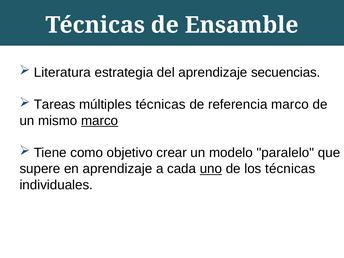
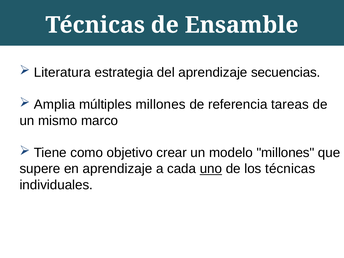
Tareas: Tareas -> Amplia
múltiples técnicas: técnicas -> millones
referencia marco: marco -> tareas
marco at (100, 121) underline: present -> none
modelo paralelo: paralelo -> millones
